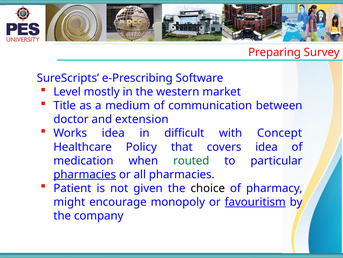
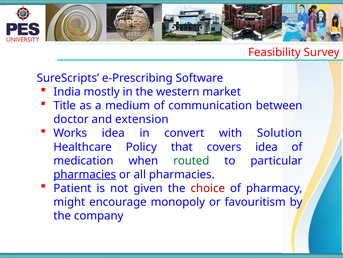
Preparing: Preparing -> Feasibility
Level: Level -> India
difficult: difficult -> convert
Concept: Concept -> Solution
choice colour: black -> red
favouritism underline: present -> none
